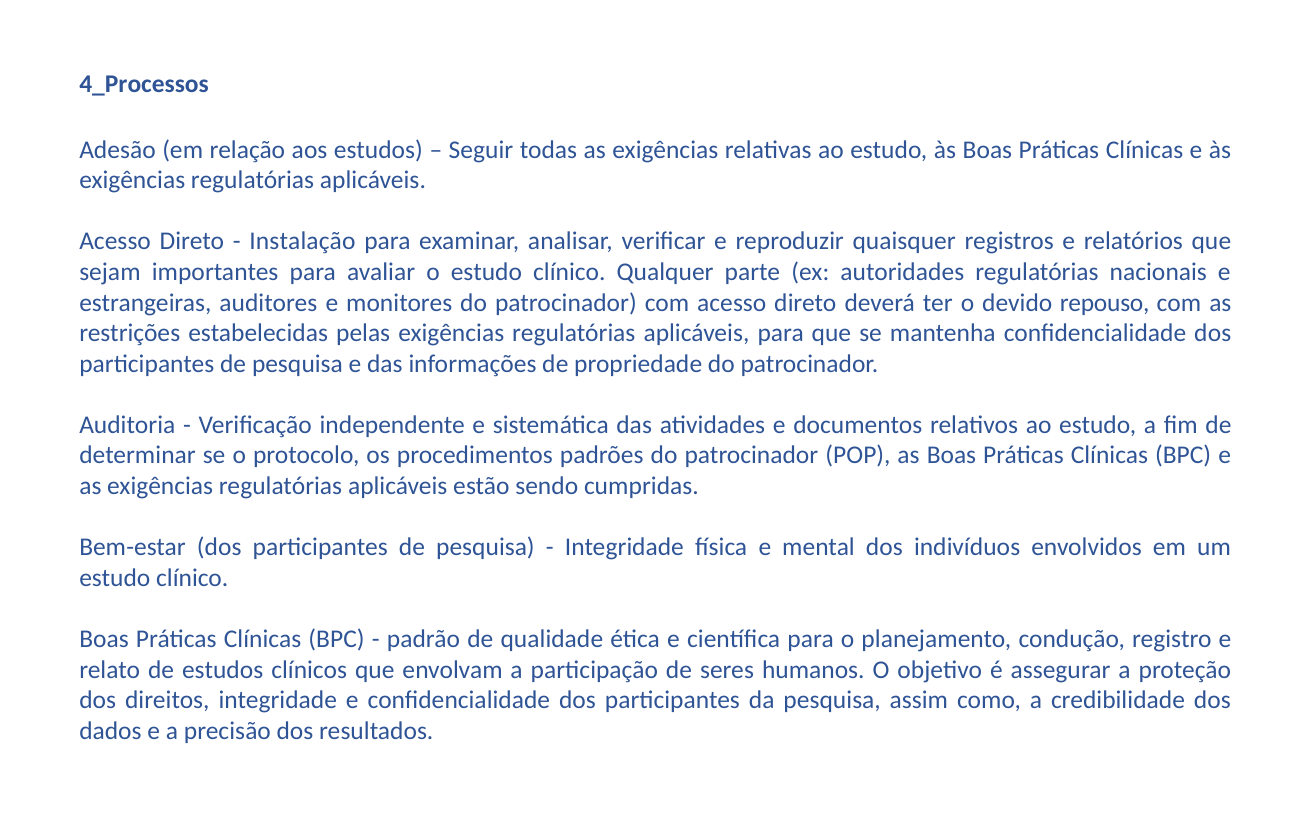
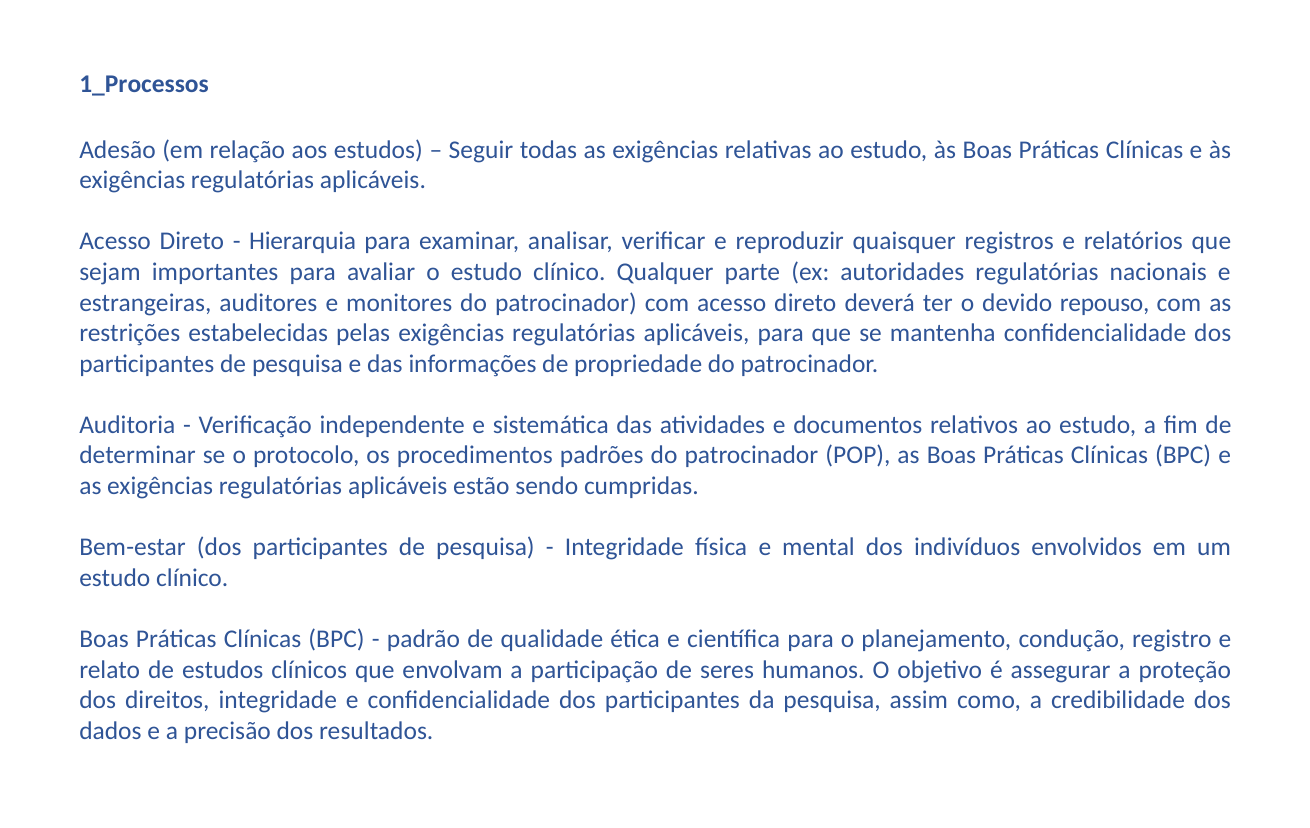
4_Processos: 4_Processos -> 1_Processos
Instalação: Instalação -> Hierarquia
